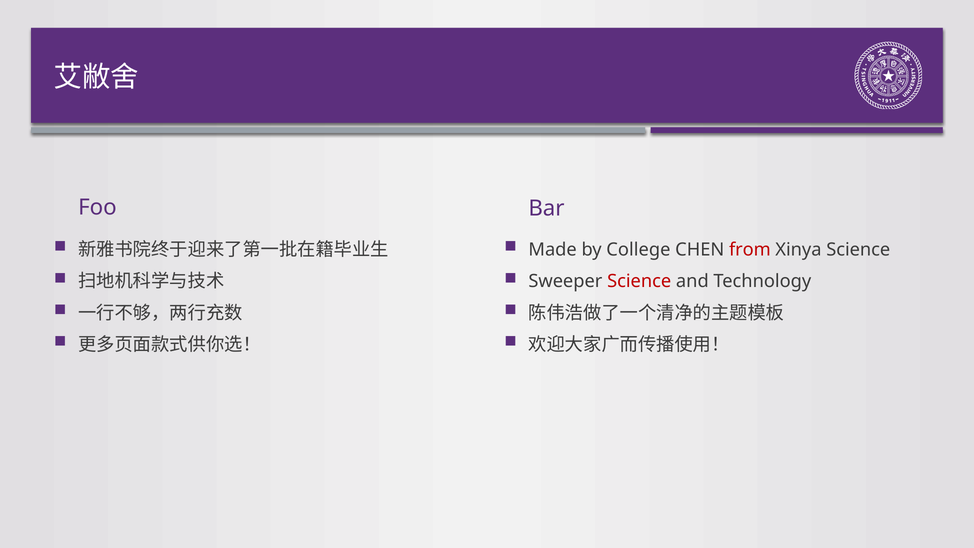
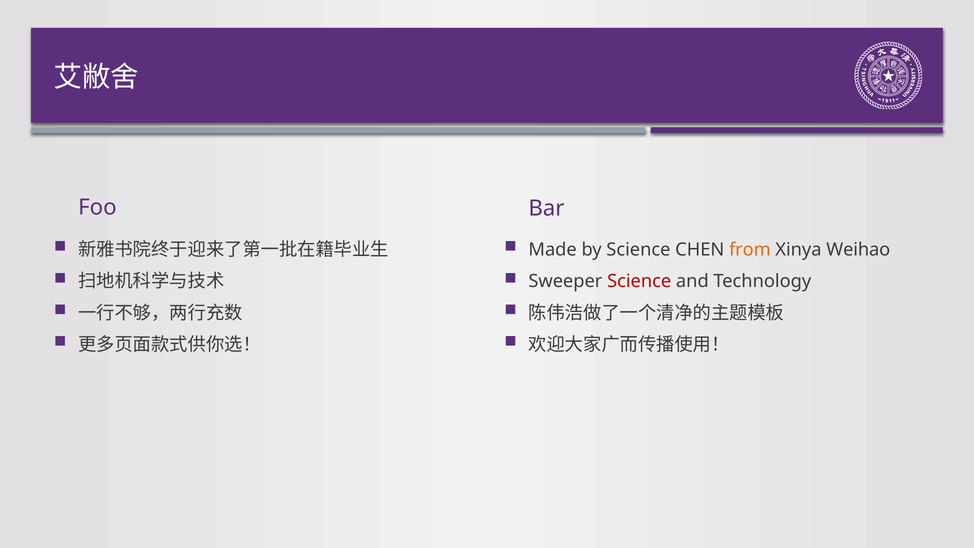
by College: College -> Science
from colour: red -> orange
Xinya Science: Science -> Weihao
